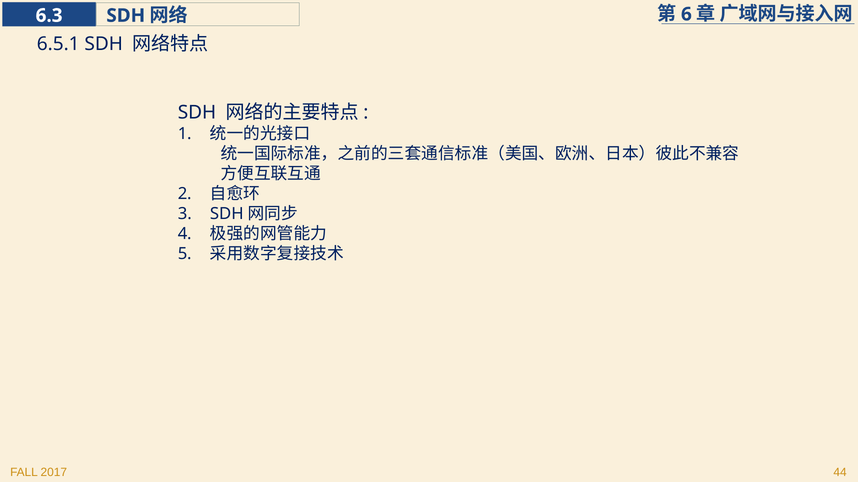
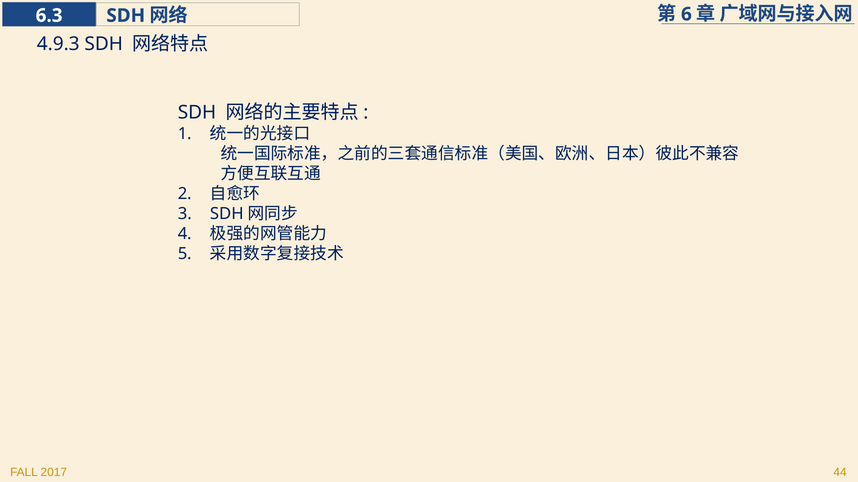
6.5.1: 6.5.1 -> 4.9.3
